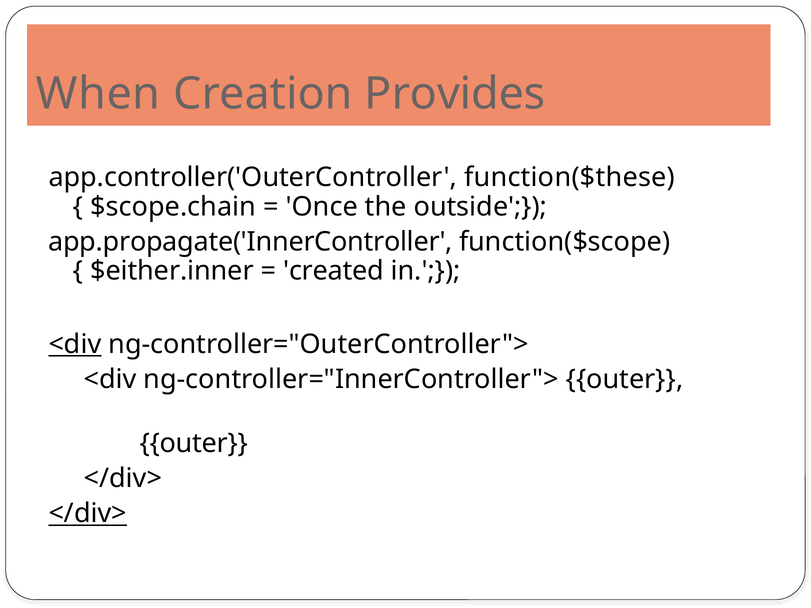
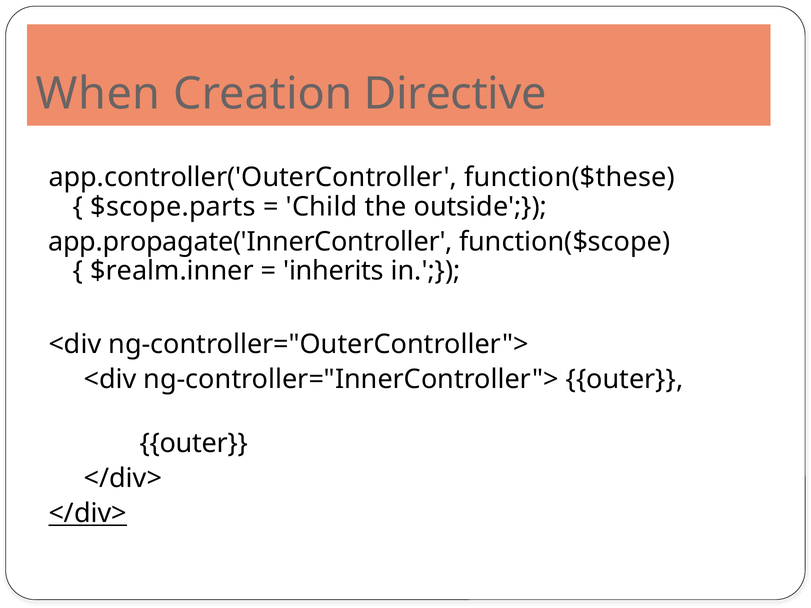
Provides: Provides -> Directive
$scope.chain: $scope.chain -> $scope.parts
Once: Once -> Child
$either.inner: $either.inner -> $realm.inner
created: created -> inherits
<div at (75, 344) underline: present -> none
